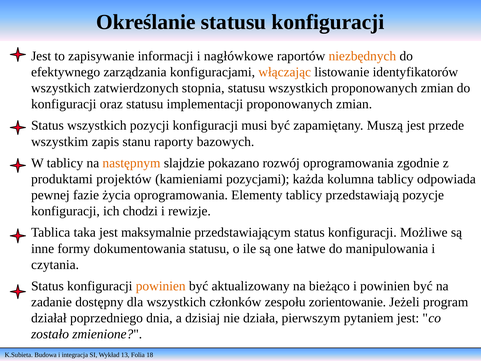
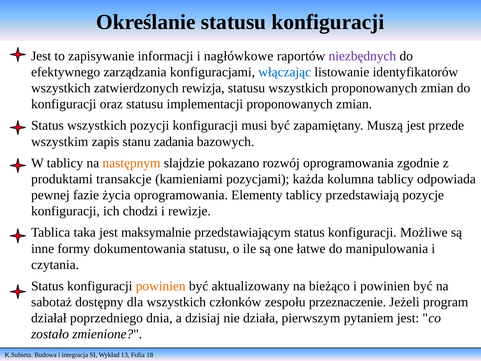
niezbędnych colour: orange -> purple
włączając colour: orange -> blue
stopnia: stopnia -> rewizja
raporty: raporty -> zadania
projektów: projektów -> transakcje
zadanie: zadanie -> sabotaż
zorientowanie: zorientowanie -> przeznaczenie
